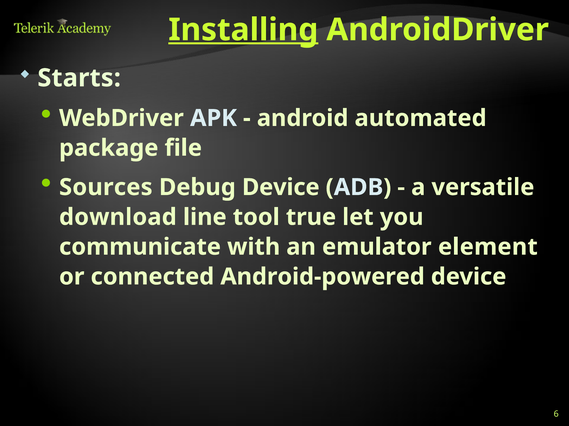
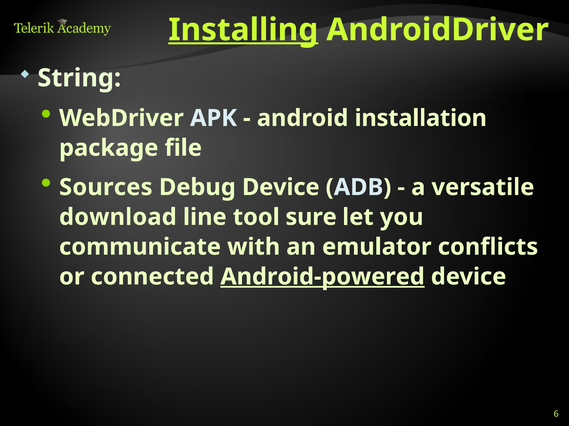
Starts: Starts -> String
automated: automated -> installation
true: true -> sure
element: element -> conflicts
Android-powered underline: none -> present
